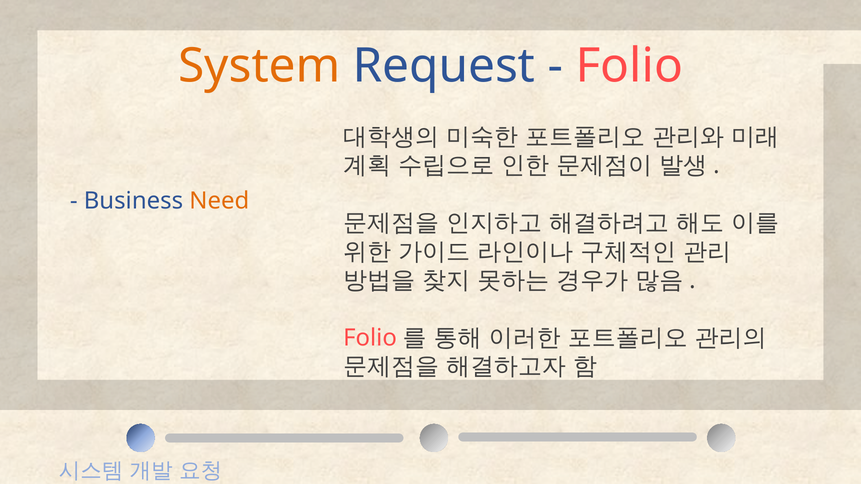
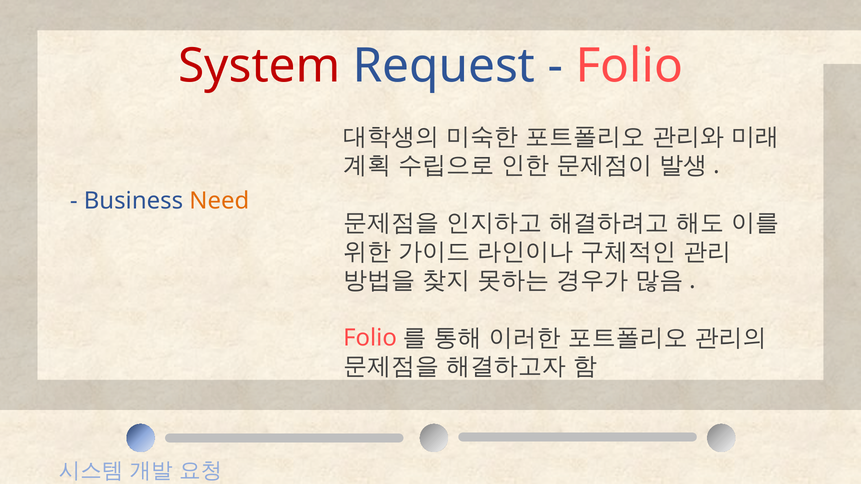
System colour: orange -> red
